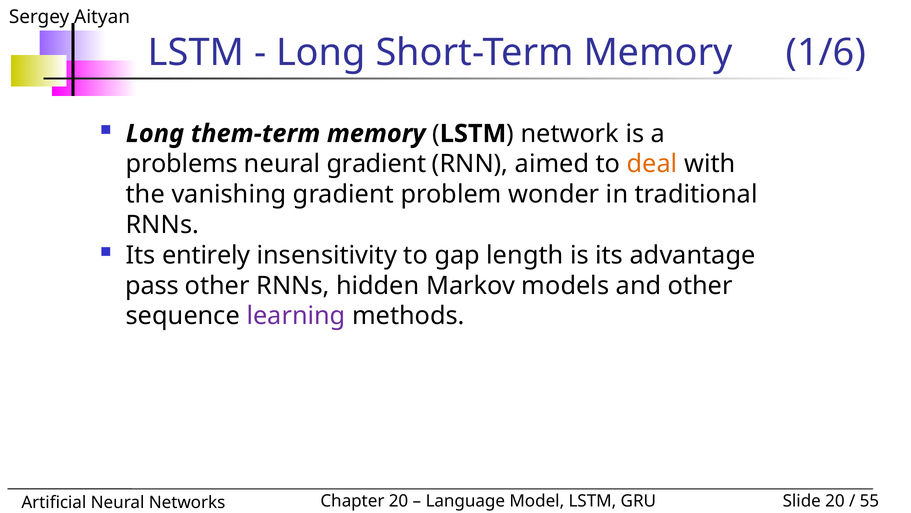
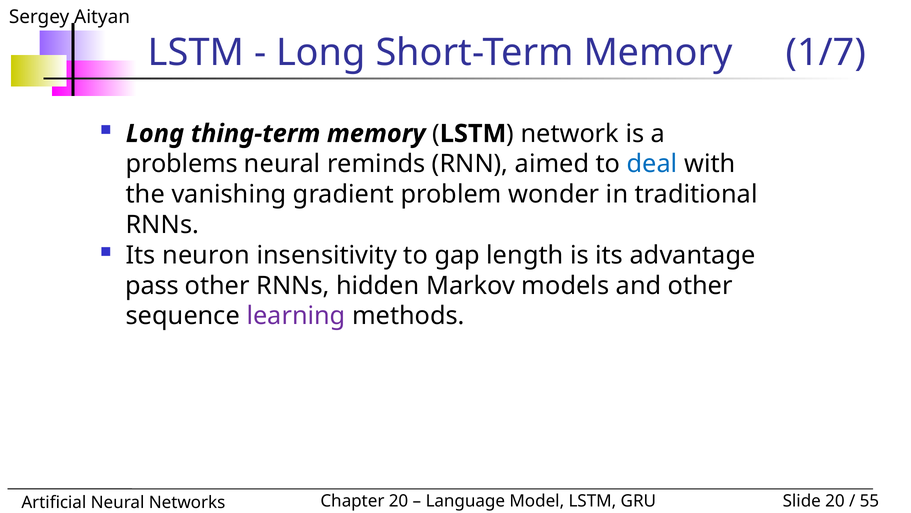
1/6: 1/6 -> 1/7
them-term: them-term -> thing-term
neural gradient: gradient -> reminds
deal colour: orange -> blue
entirely: entirely -> neuron
